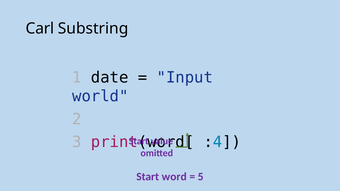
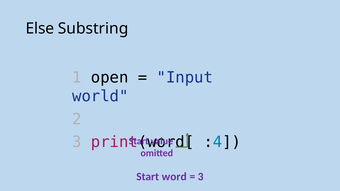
Carl: Carl -> Else
date: date -> open
5 at (201, 177): 5 -> 3
